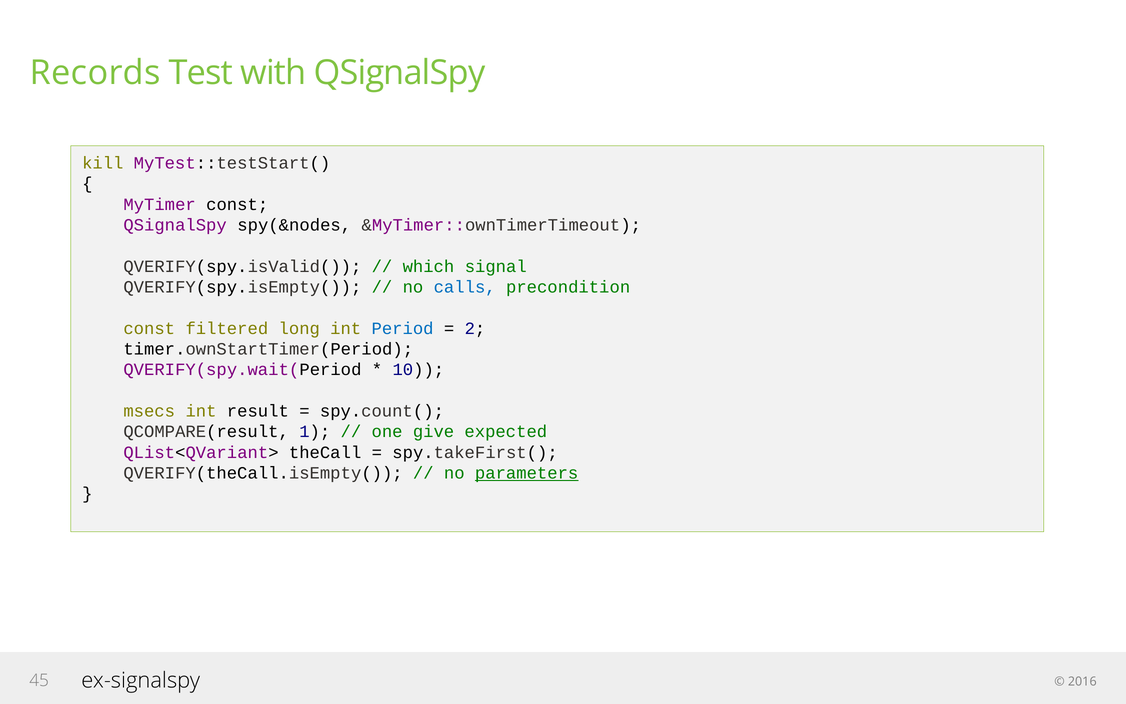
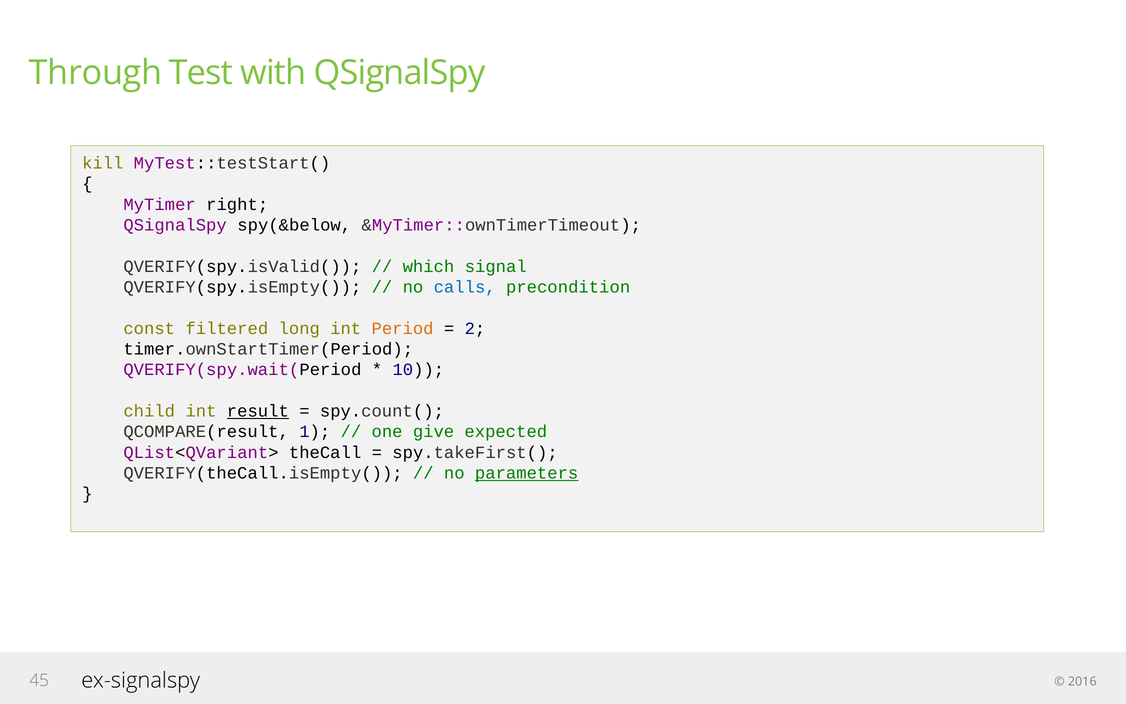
Records: Records -> Through
MyTimer const: const -> right
spy(&nodes: spy(&nodes -> spy(&below
Period colour: blue -> orange
msecs: msecs -> child
result underline: none -> present
